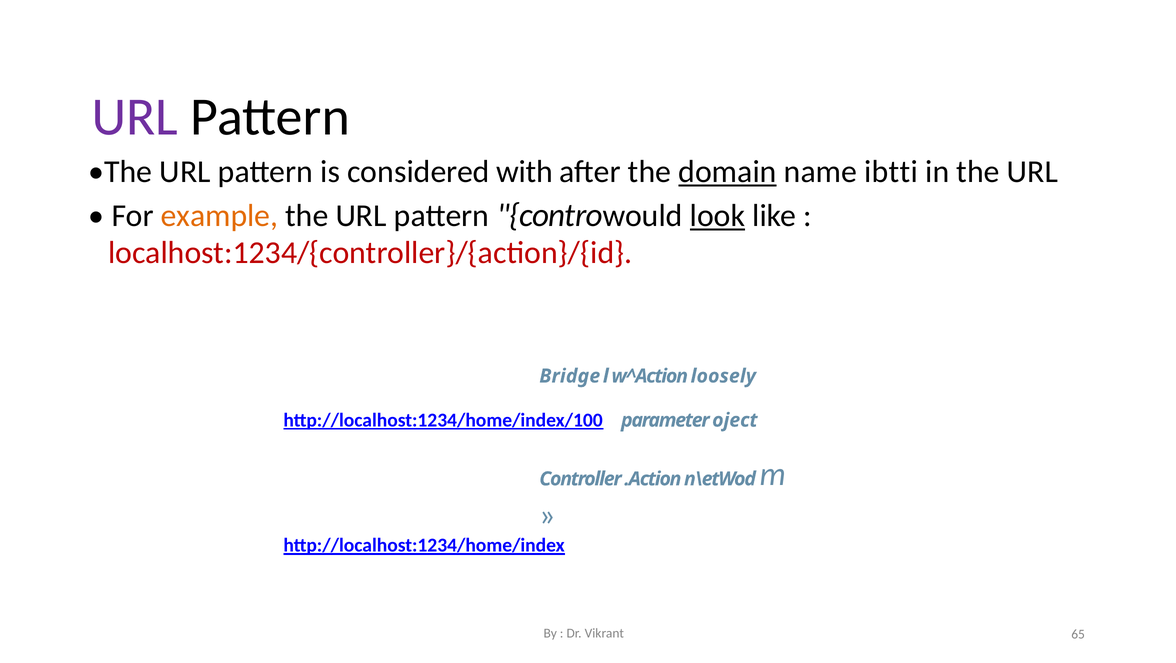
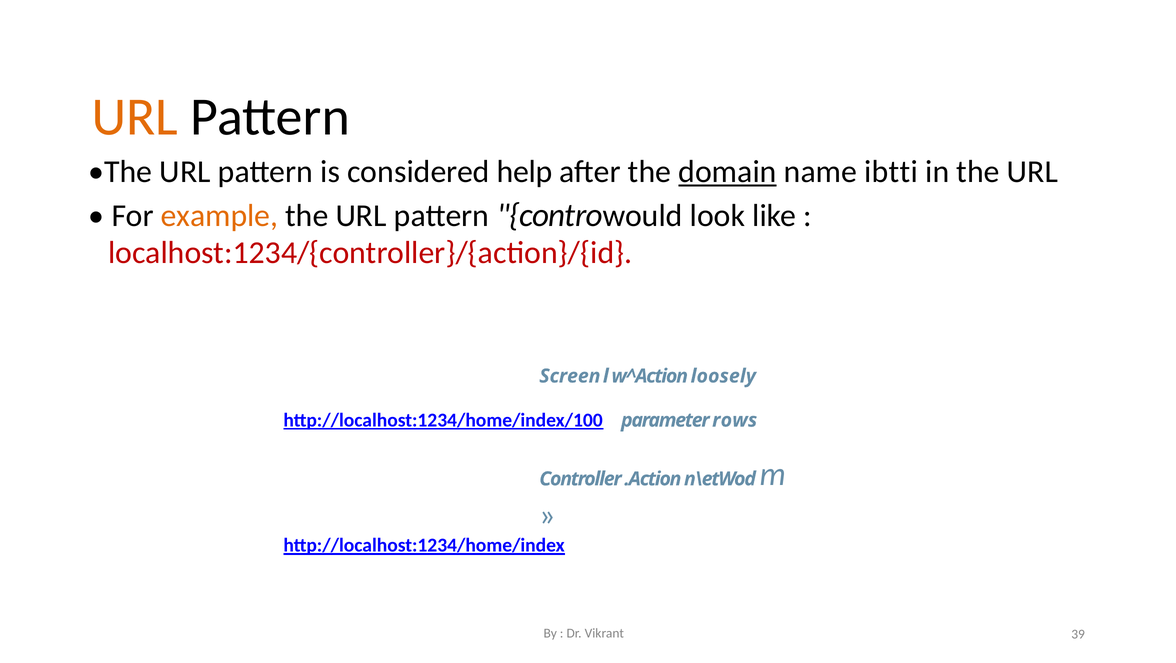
URL at (135, 117) colour: purple -> orange
with: with -> help
look underline: present -> none
Bridge: Bridge -> Screen
oject: oject -> rows
65: 65 -> 39
